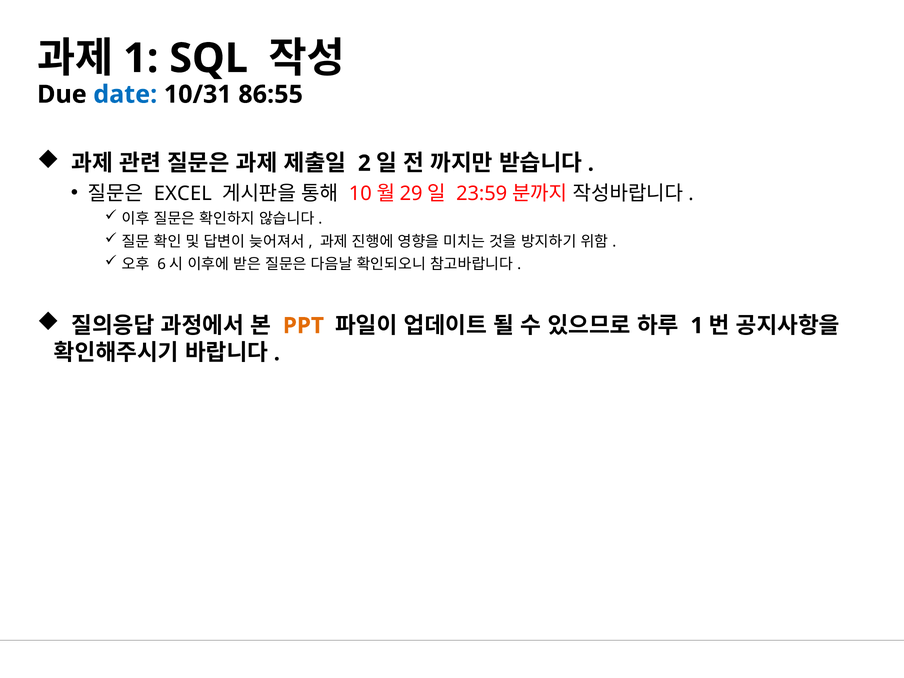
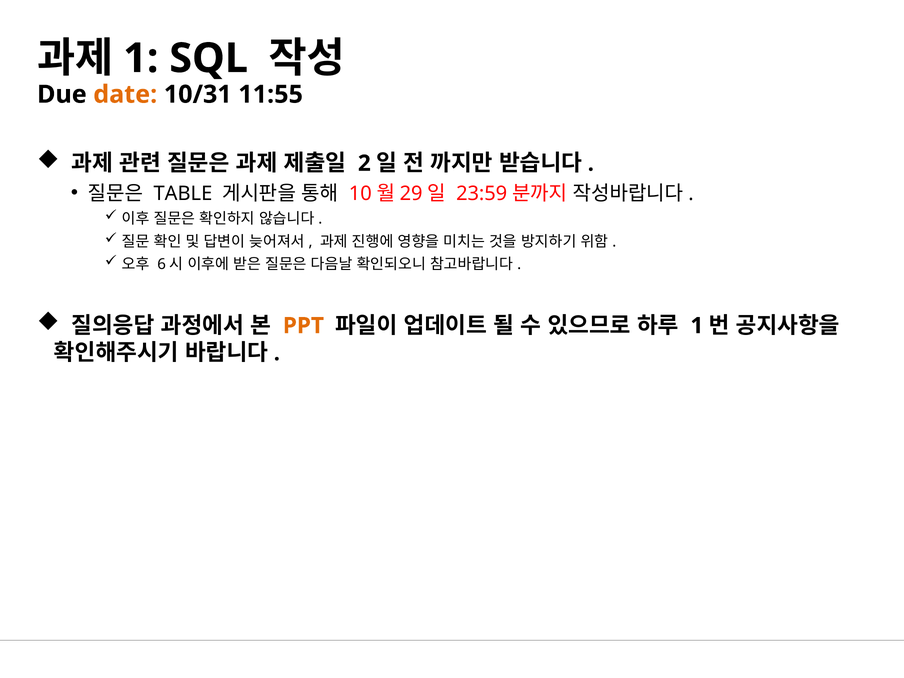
date colour: blue -> orange
86:55: 86:55 -> 11:55
EXCEL: EXCEL -> TABLE
